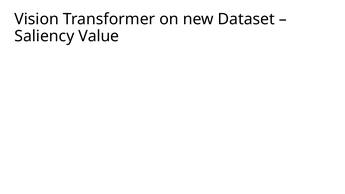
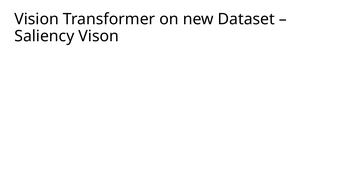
Value: Value -> Vison
